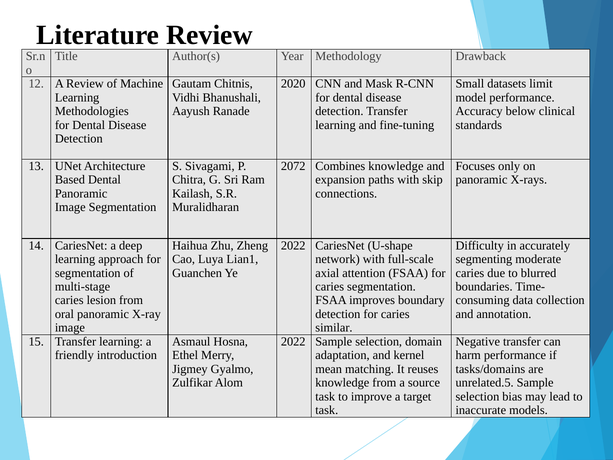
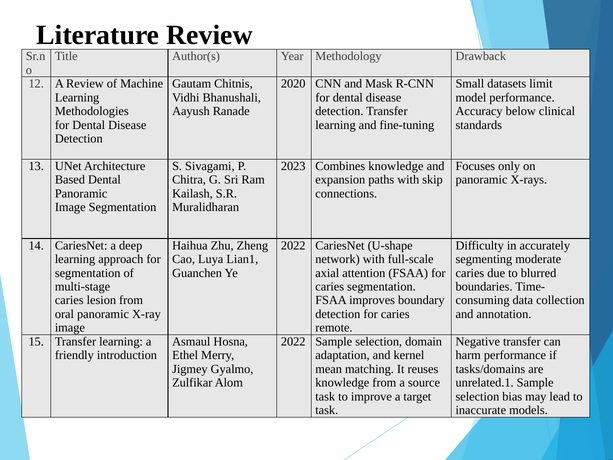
2072: 2072 -> 2023
similar: similar -> remote
unrelated.5: unrelated.5 -> unrelated.1
